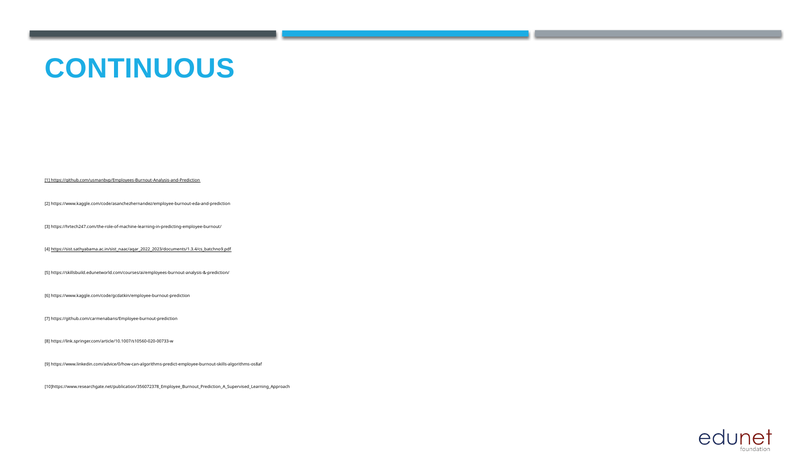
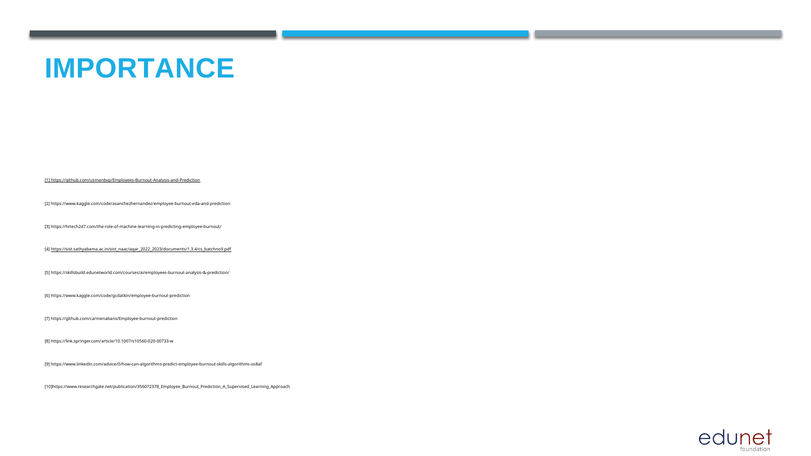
CONTINUOUS: CONTINUOUS -> IMPORTANCE
